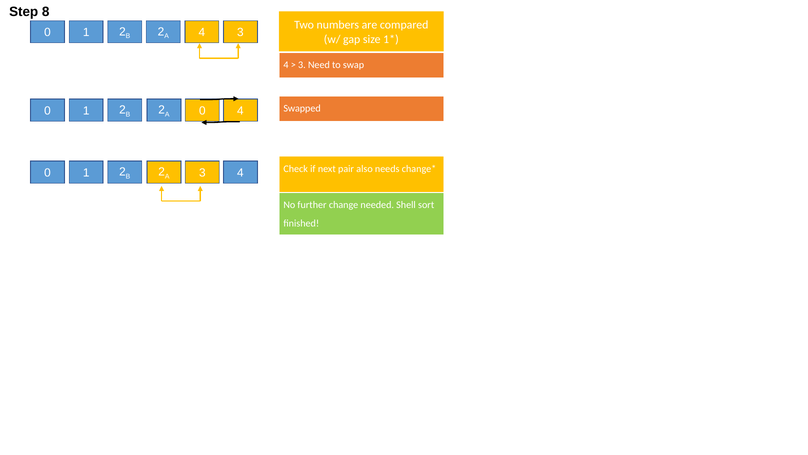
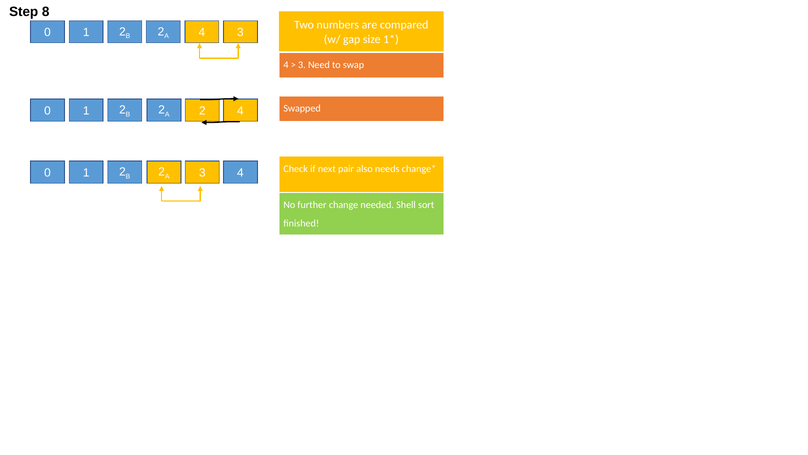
0 at (202, 111): 0 -> 2
